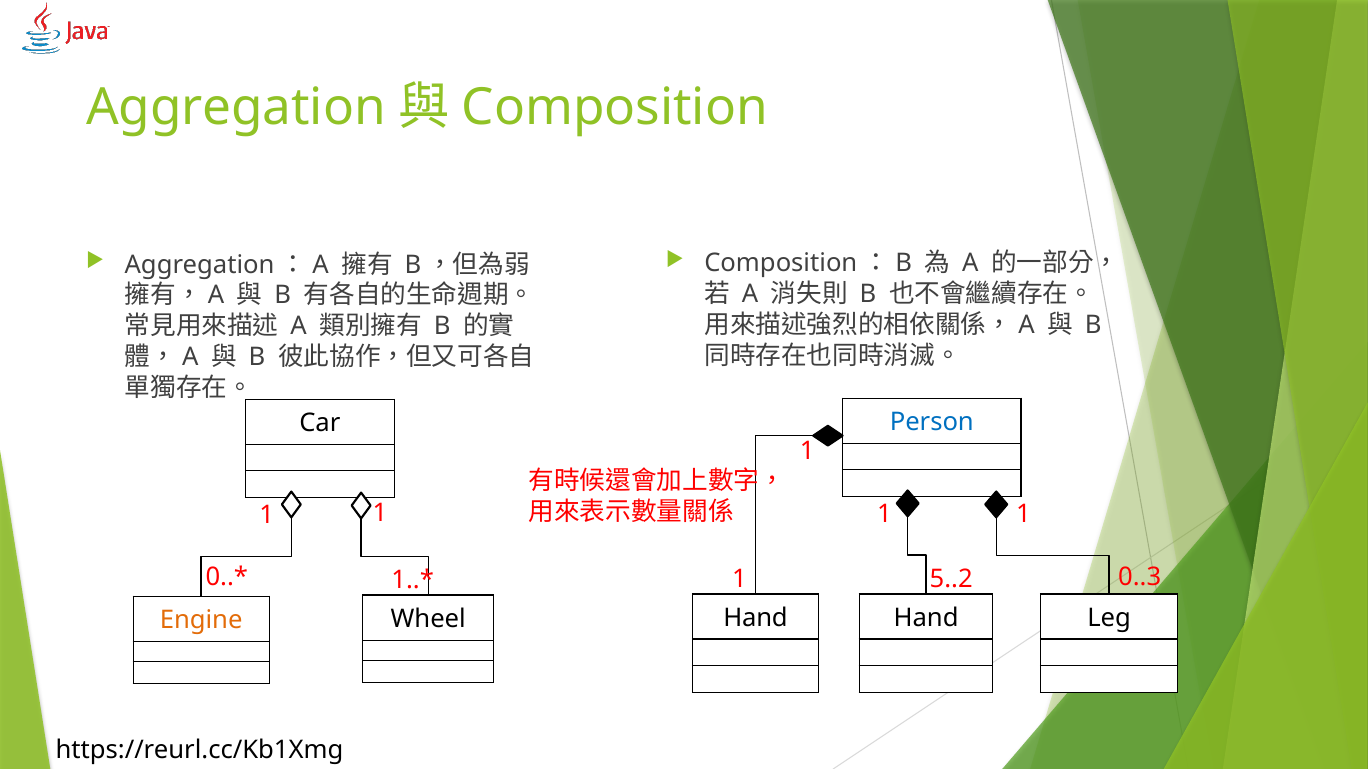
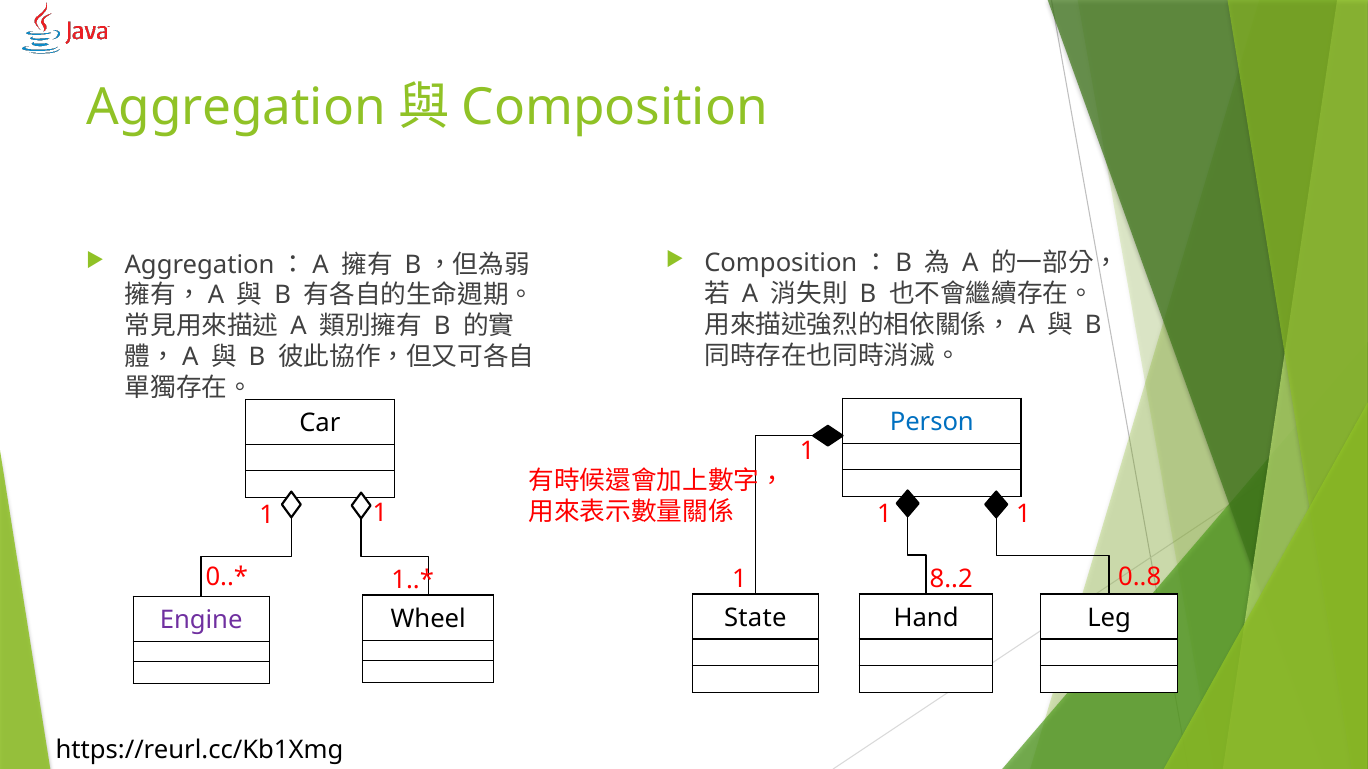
0..3: 0..3 -> 0..8
5..2: 5..2 -> 8..2
Hand at (756, 618): Hand -> State
Engine colour: orange -> purple
